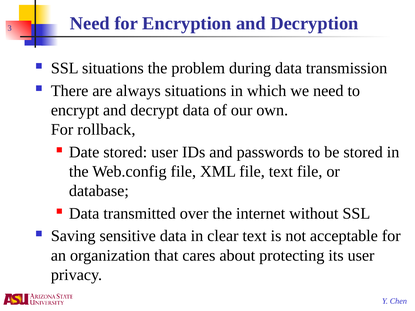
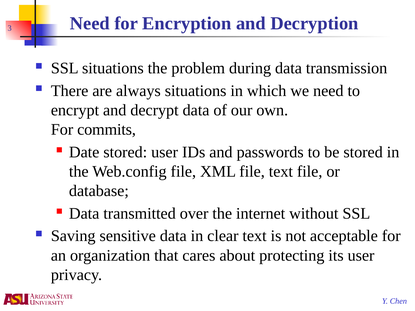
rollback: rollback -> commits
